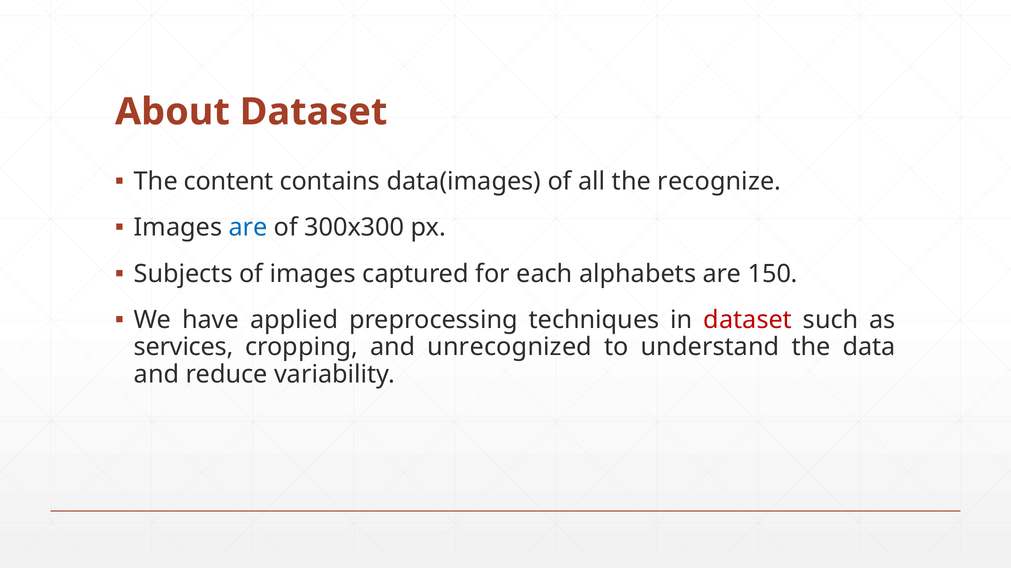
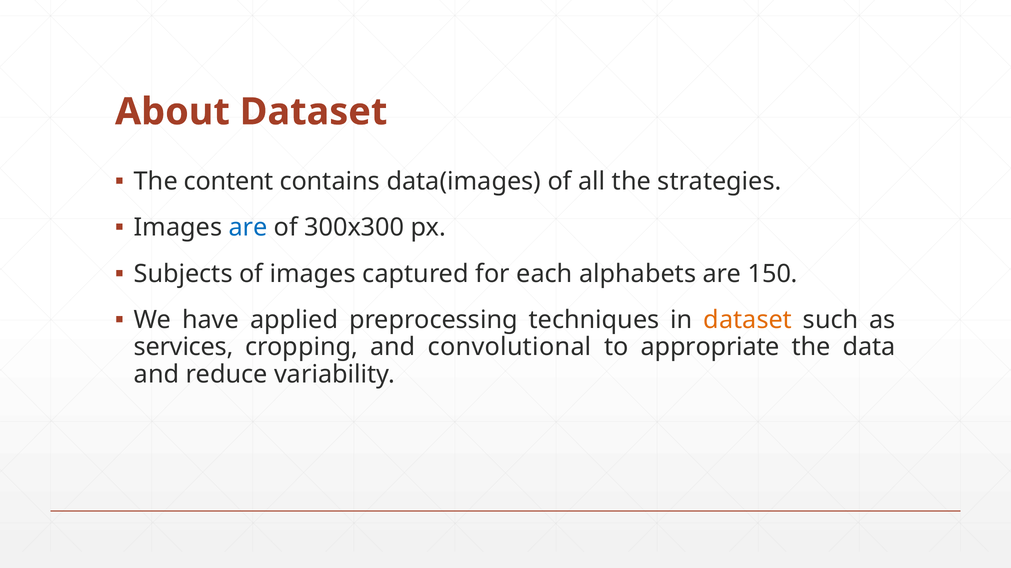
recognize: recognize -> strategies
dataset at (748, 320) colour: red -> orange
unrecognized: unrecognized -> convolutional
understand: understand -> appropriate
